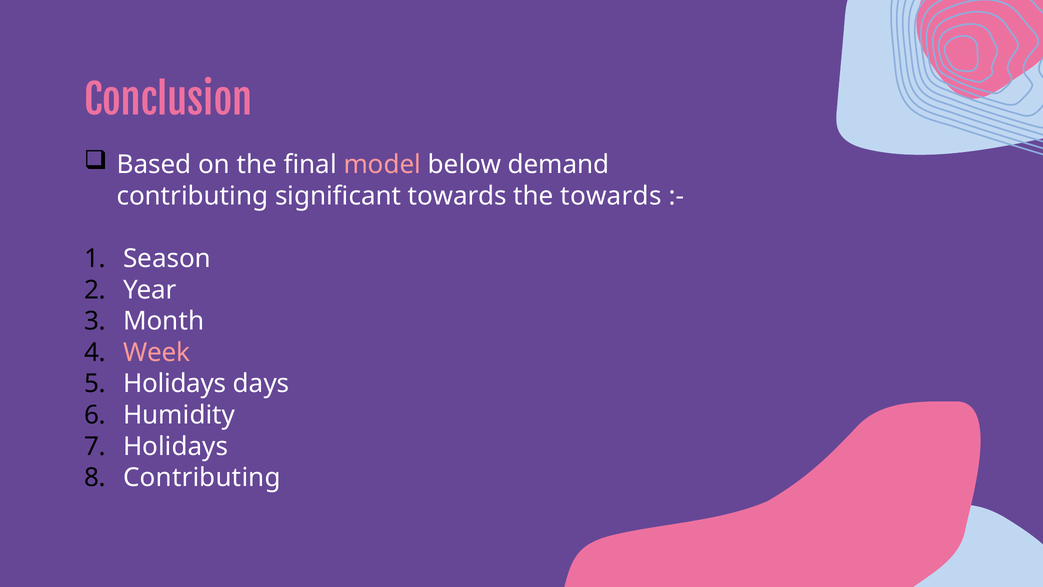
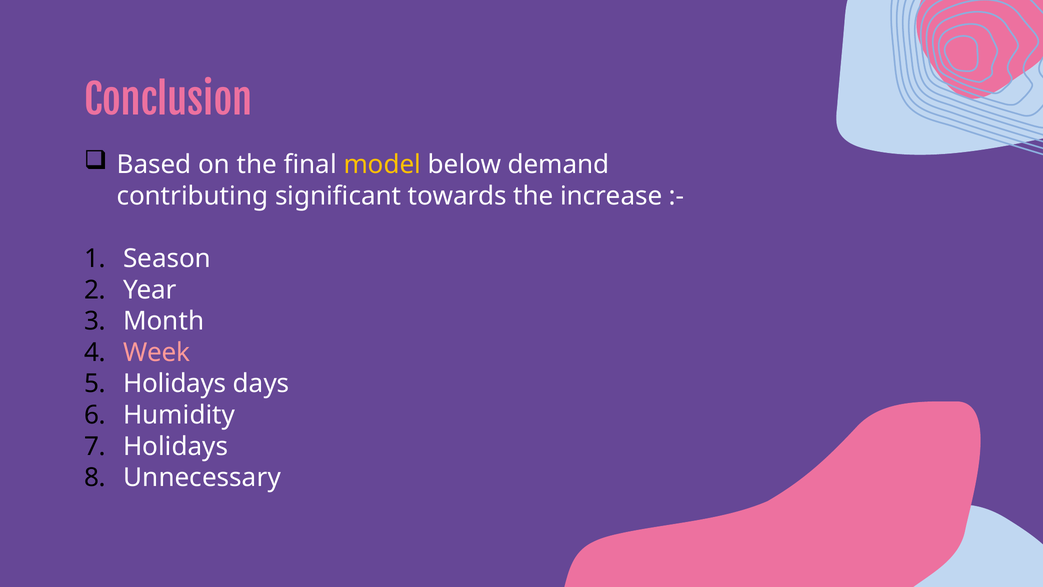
model colour: pink -> yellow
the towards: towards -> increase
Contributing at (202, 478): Contributing -> Unnecessary
